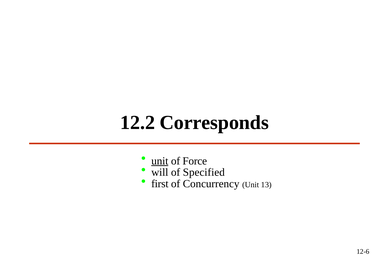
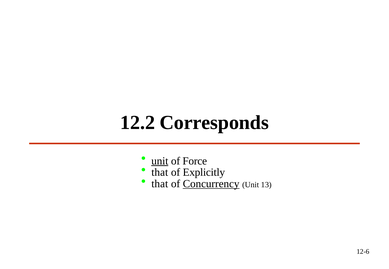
will at (160, 173): will -> that
Specified: Specified -> Explicitly
first at (160, 184): first -> that
Concurrency underline: none -> present
